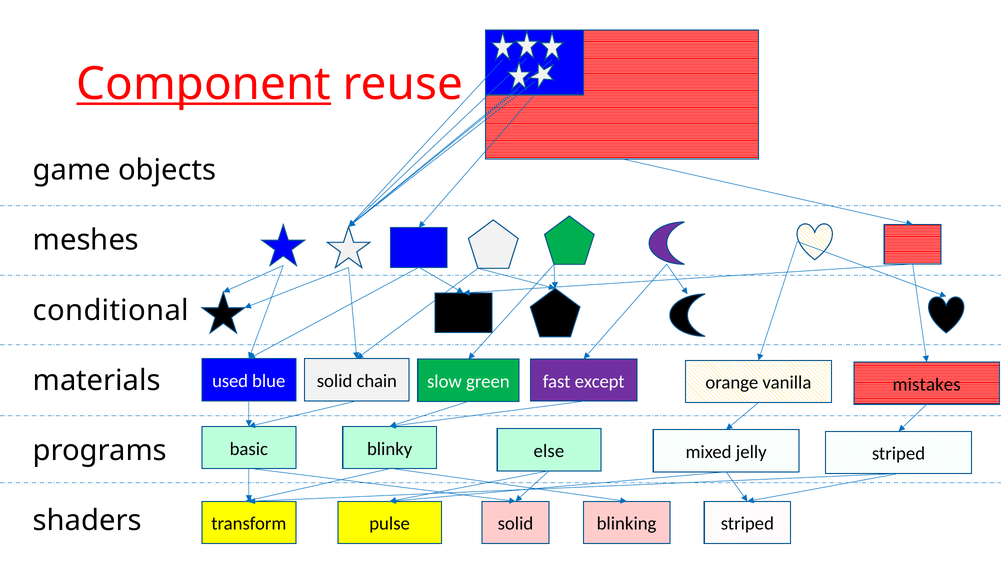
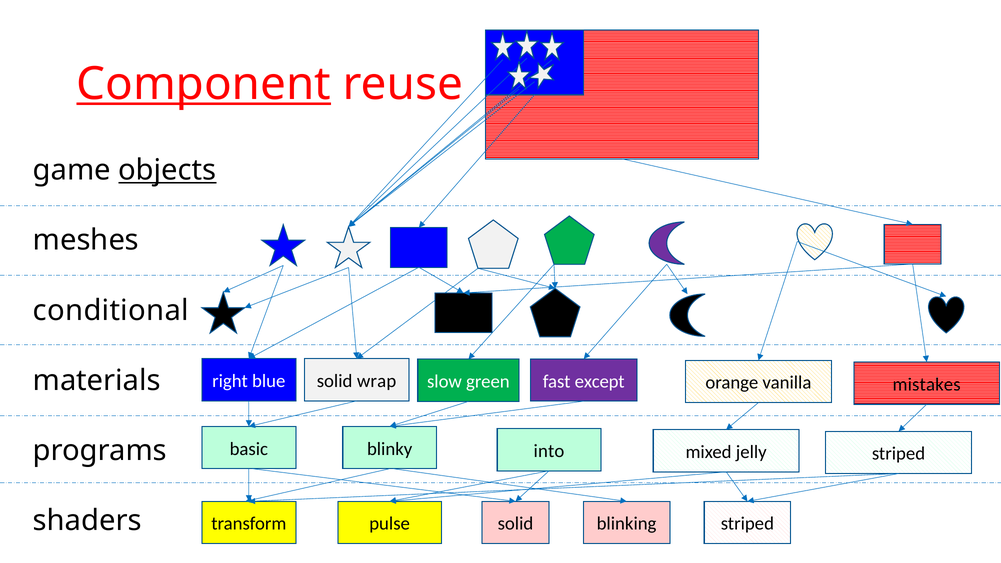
objects underline: none -> present
used: used -> right
chain: chain -> wrap
else: else -> into
